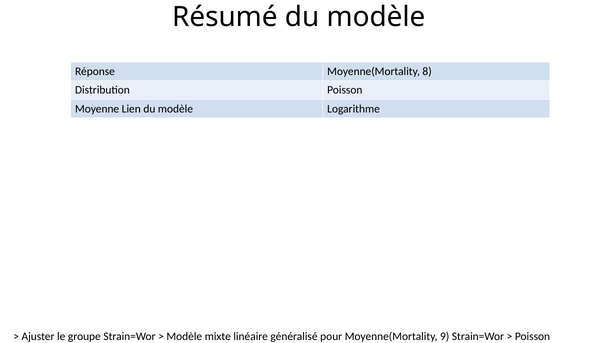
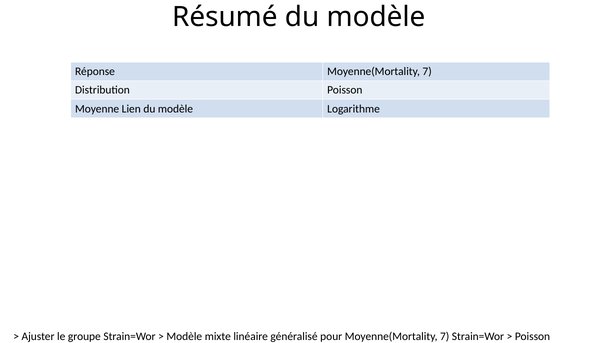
Réponse Moyenne(Mortality 8: 8 -> 7
pour Moyenne(Mortality 9: 9 -> 7
